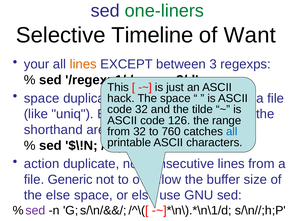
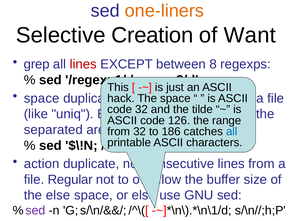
one-liners colour: green -> orange
Timeline: Timeline -> Creation
your: your -> grep
lines at (83, 64) colour: orange -> red
3: 3 -> 8
shorthand: shorthand -> separated
760: 760 -> 186
Generic: Generic -> Regular
